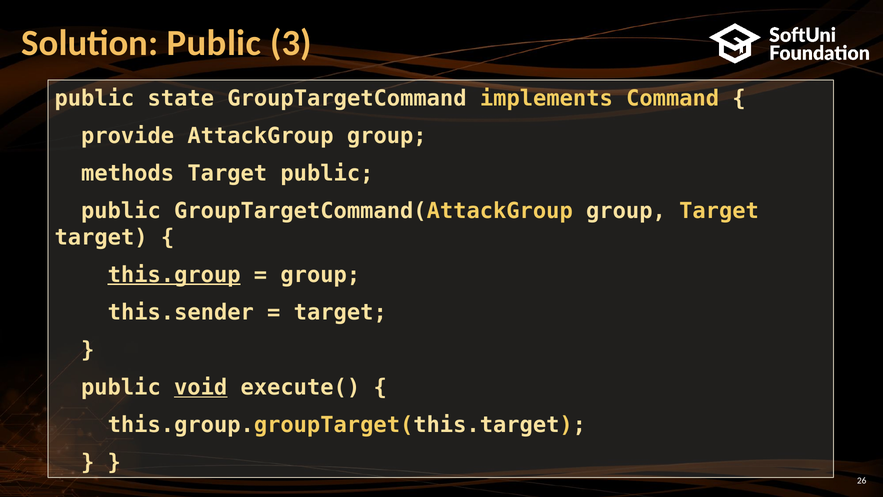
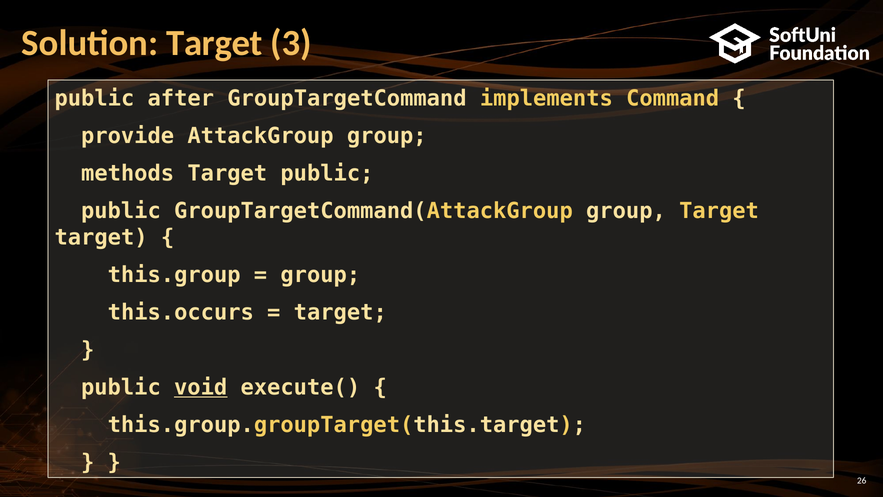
Solution Public: Public -> Target
state: state -> after
this.group underline: present -> none
this.sender: this.sender -> this.occurs
